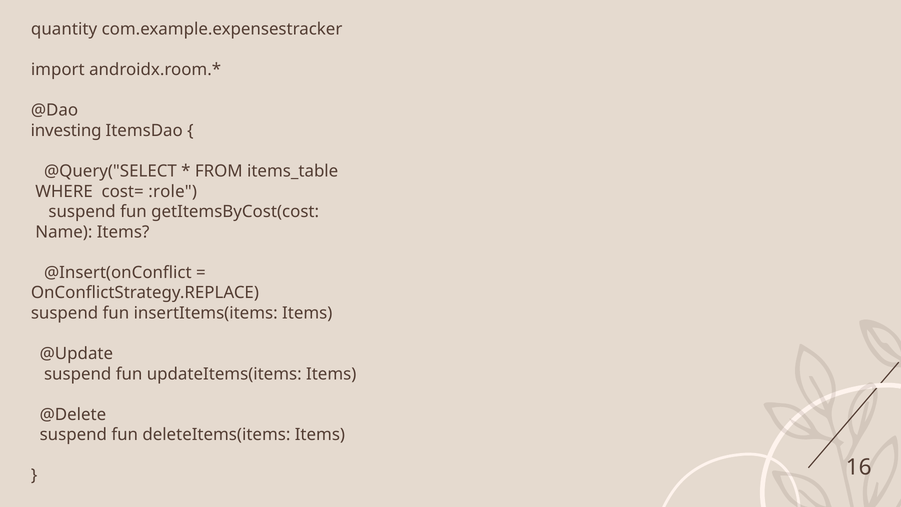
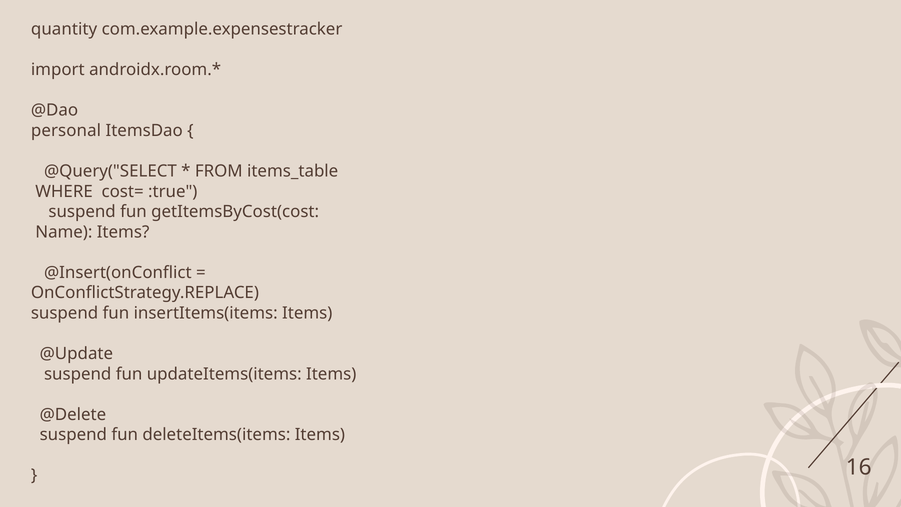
investing: investing -> personal
:role: :role -> :true
